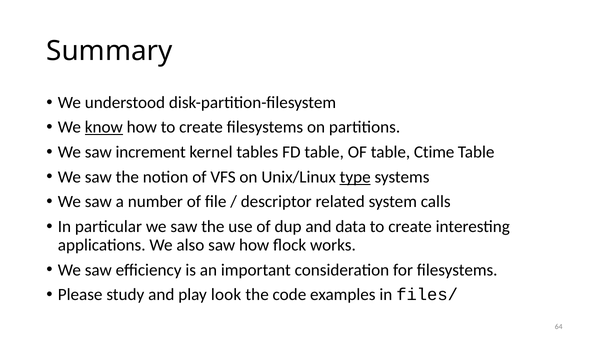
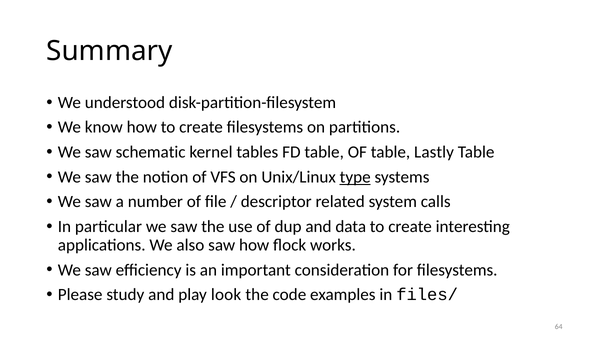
know underline: present -> none
increment: increment -> schematic
Ctime: Ctime -> Lastly
